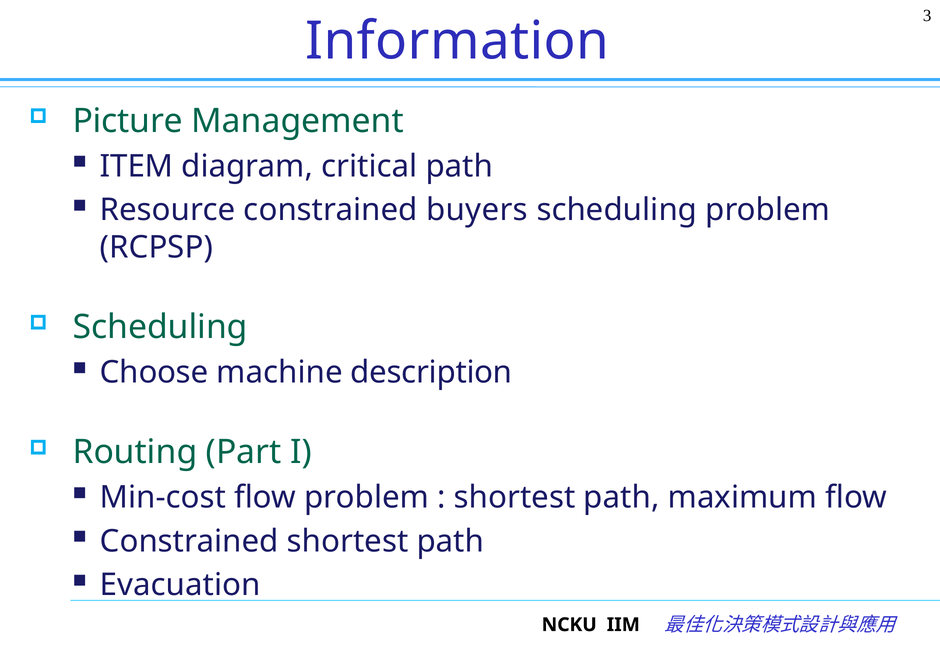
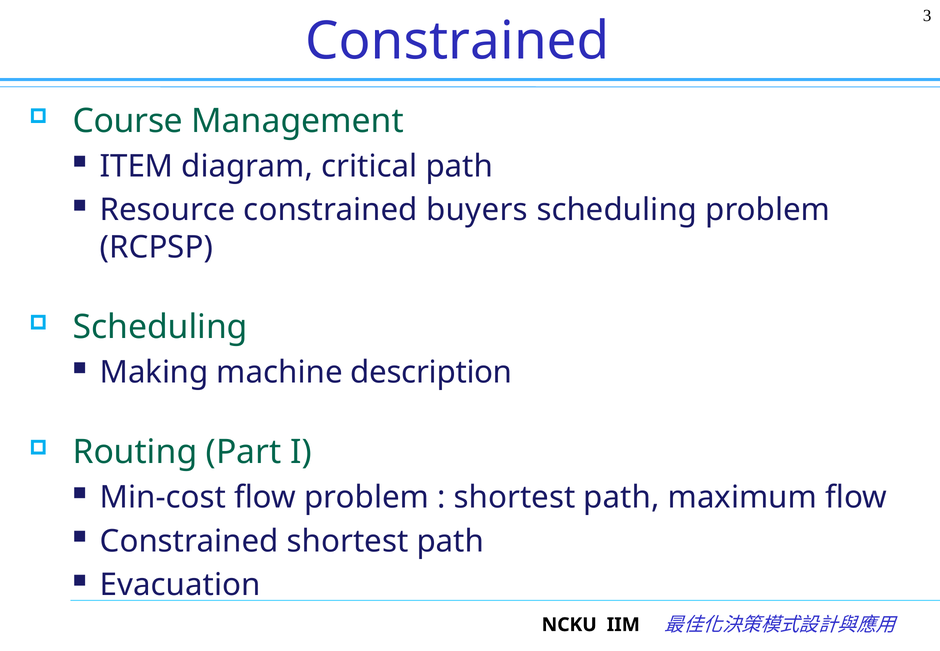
Information at (457, 41): Information -> Constrained
Picture: Picture -> Course
Choose: Choose -> Making
